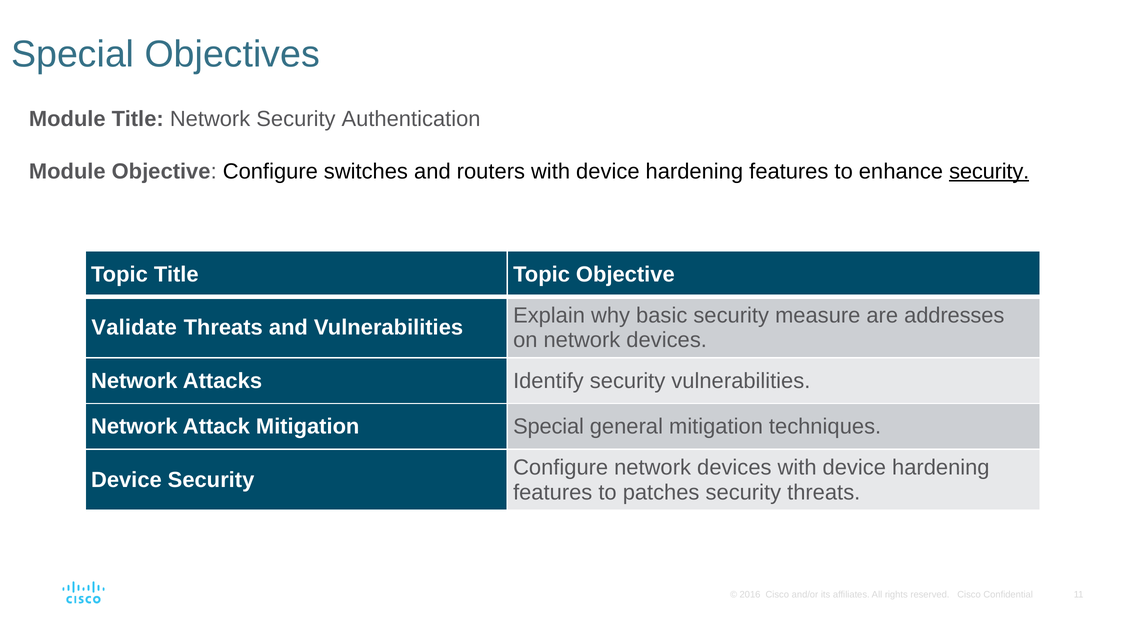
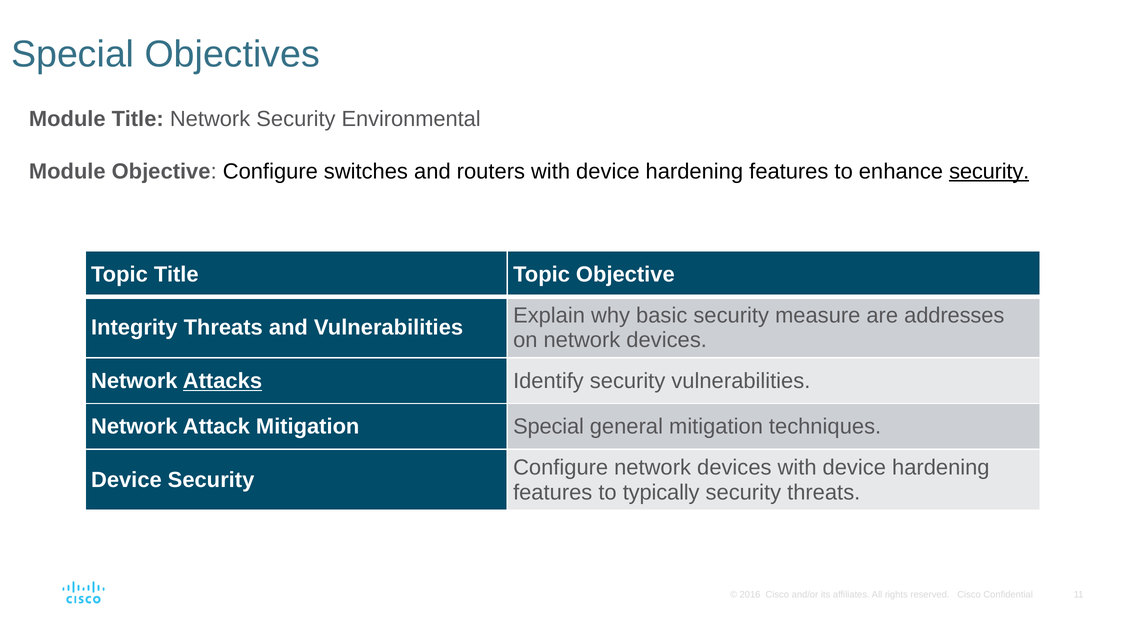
Authentication: Authentication -> Environmental
Validate: Validate -> Integrity
Attacks underline: none -> present
patches: patches -> typically
